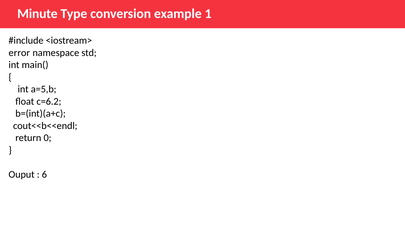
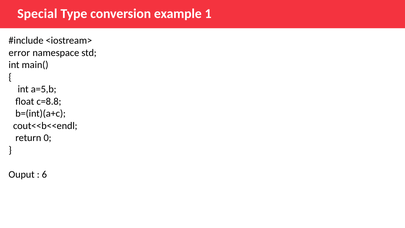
Minute: Minute -> Special
c=6.2: c=6.2 -> c=8.8
